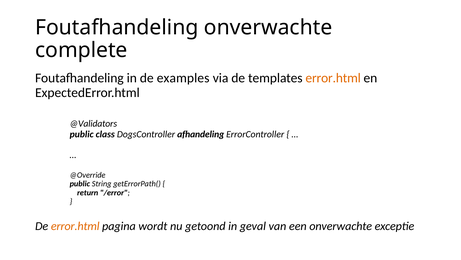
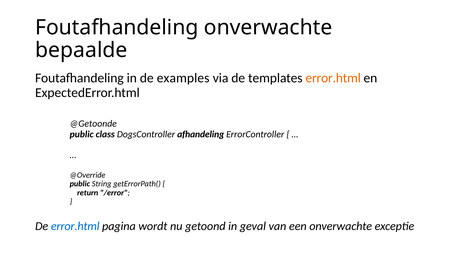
complete: complete -> bepaalde
@Validators: @Validators -> @Getoonde
error.html at (75, 226) colour: orange -> blue
